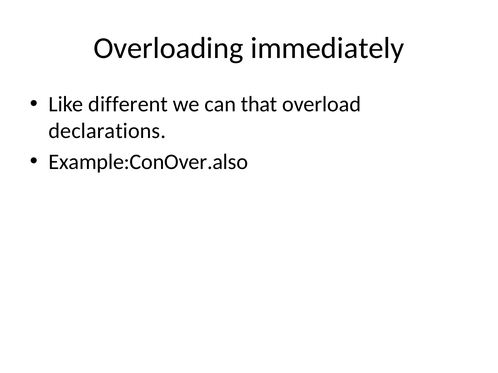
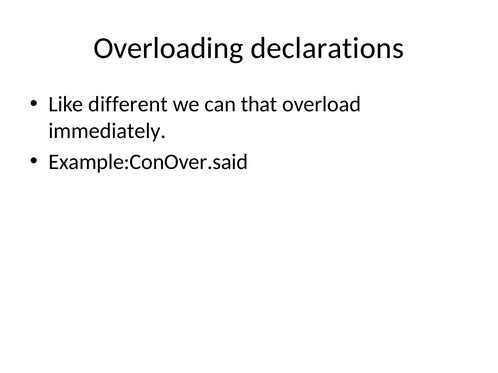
immediately: immediately -> declarations
declarations: declarations -> immediately
Example:ConOver.also: Example:ConOver.also -> Example:ConOver.said
